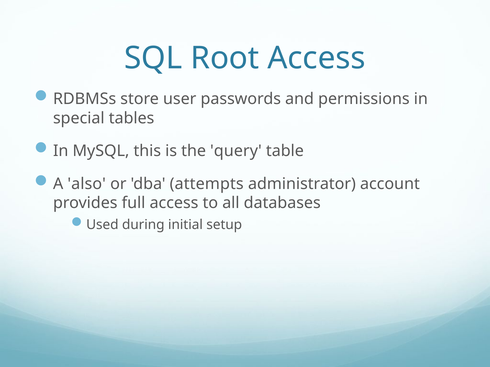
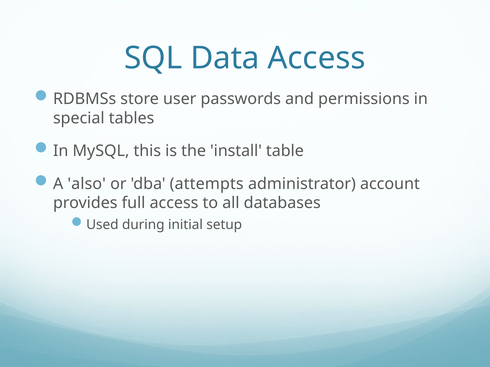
Root: Root -> Data
query: query -> install
